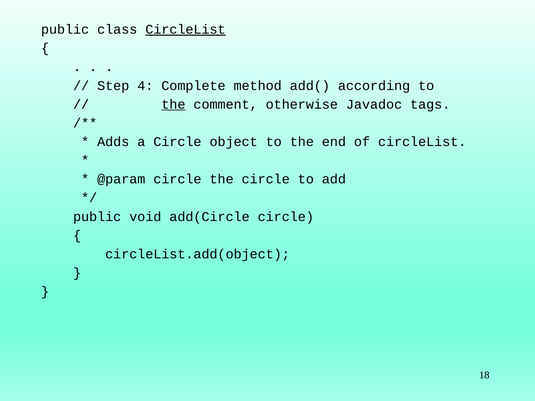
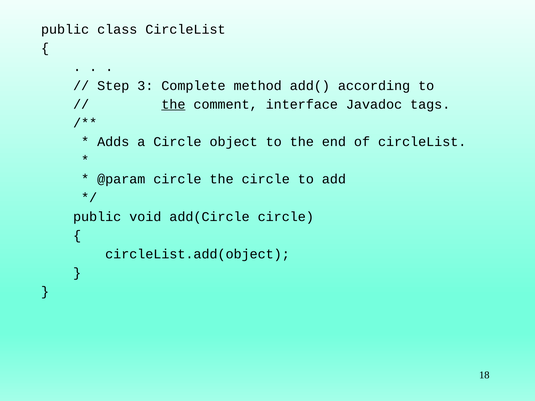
CircleList at (185, 29) underline: present -> none
4: 4 -> 3
otherwise: otherwise -> interface
